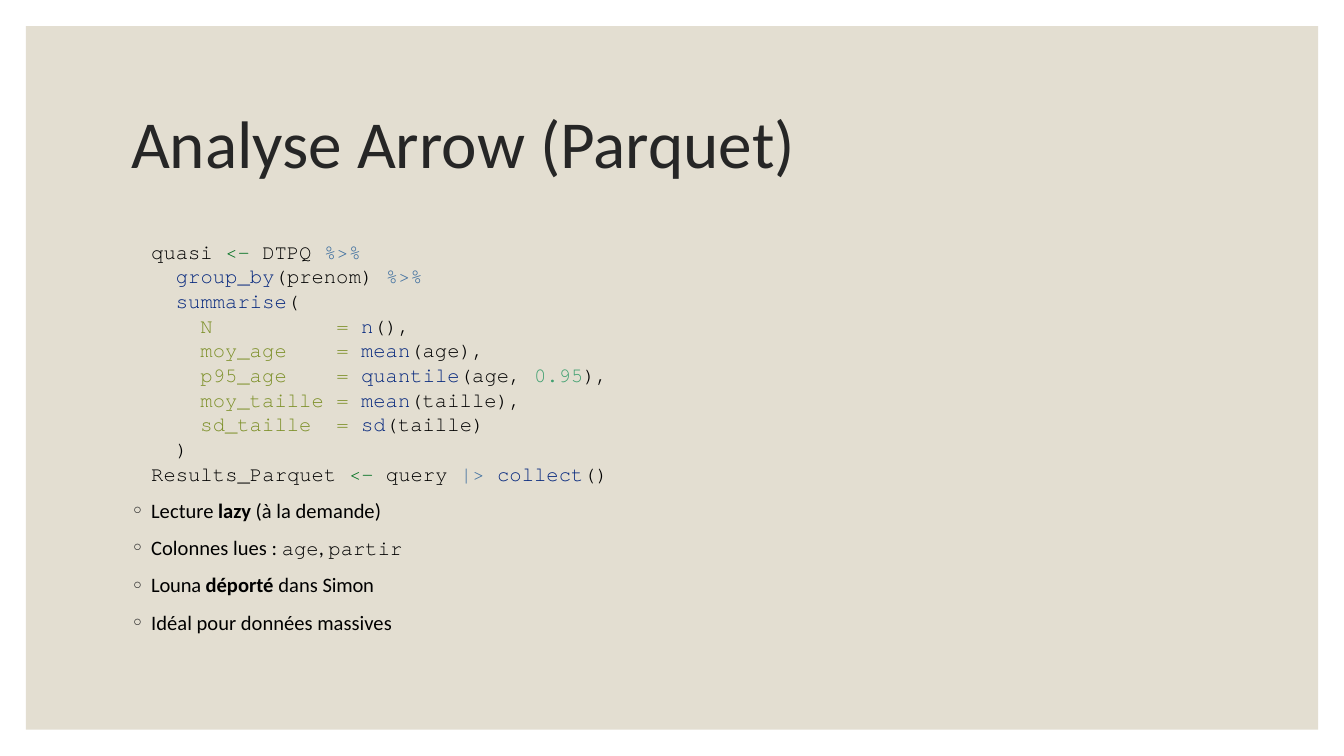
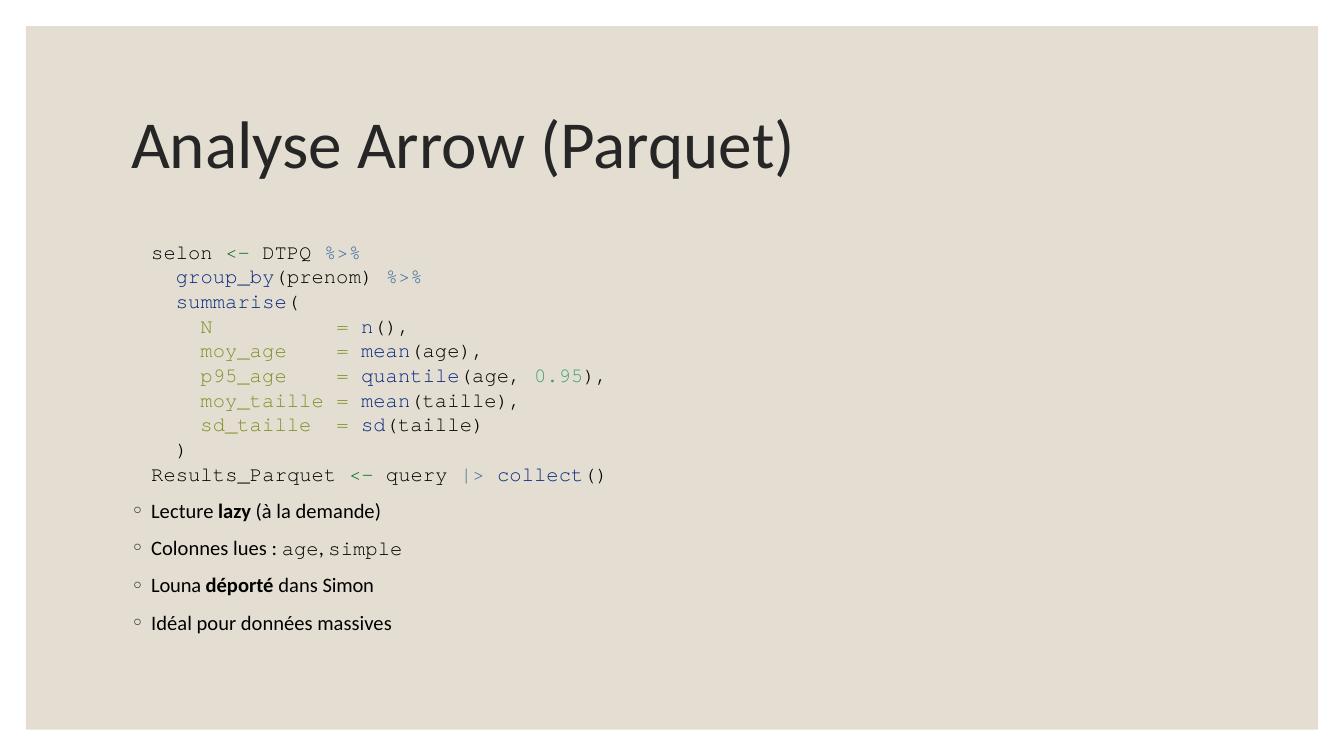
quasi: quasi -> selon
partir: partir -> simple
